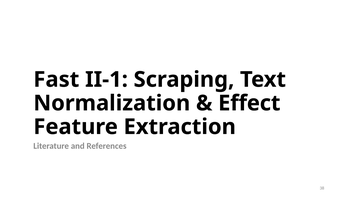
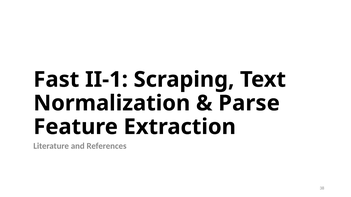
Effect: Effect -> Parse
